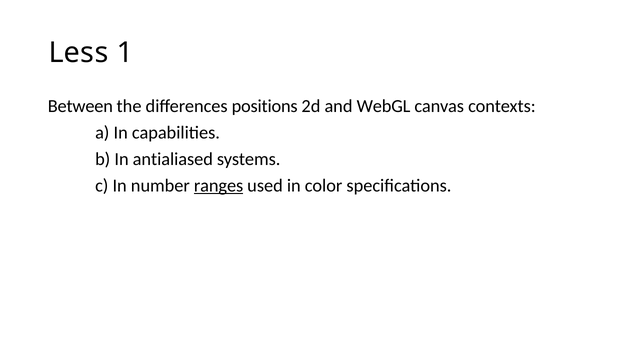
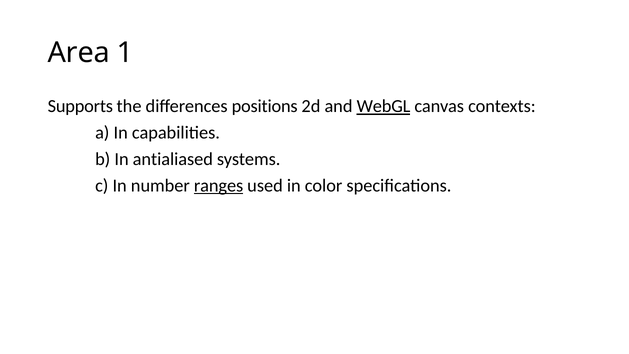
Less: Less -> Area
Between: Between -> Supports
WebGL underline: none -> present
